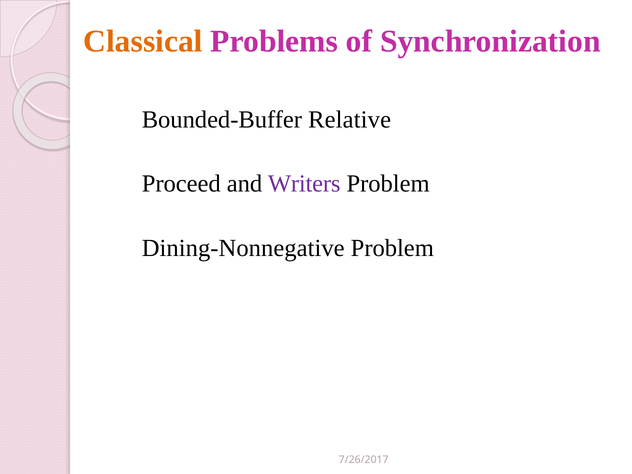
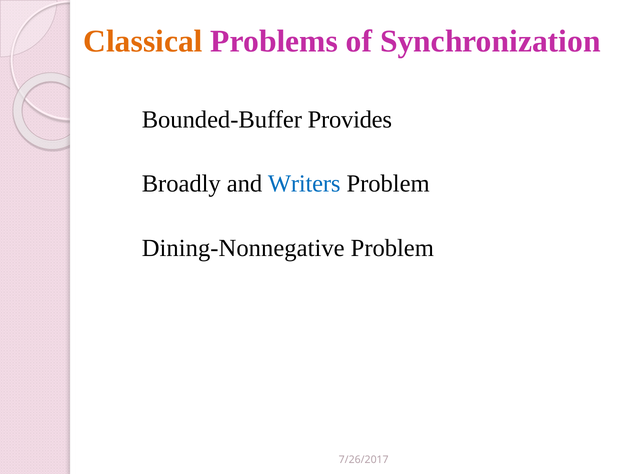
Relative: Relative -> Provides
Proceed: Proceed -> Broadly
Writers colour: purple -> blue
